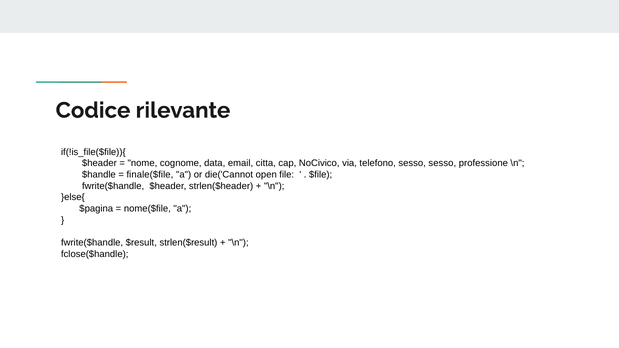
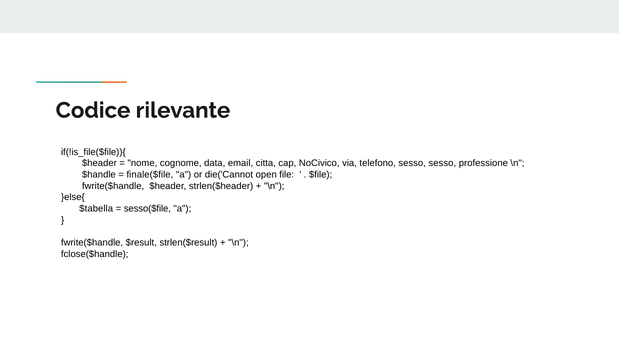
$pagina: $pagina -> $tabella
nome($file: nome($file -> sesso($file
